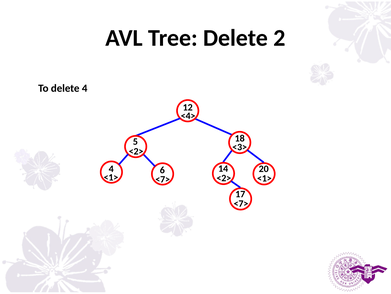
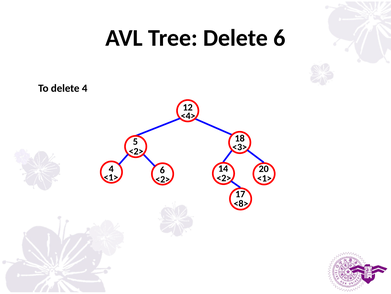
Delete 2: 2 -> 6
<7> at (163, 179): <7> -> <2>
<7> at (241, 203): <7> -> <8>
